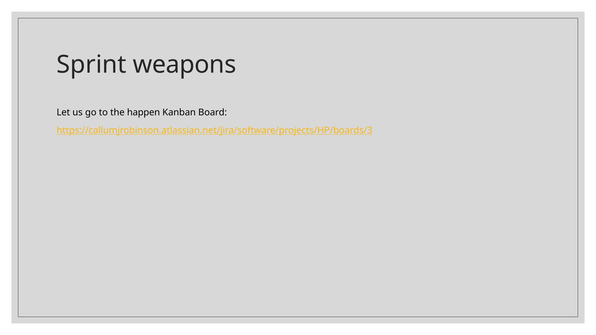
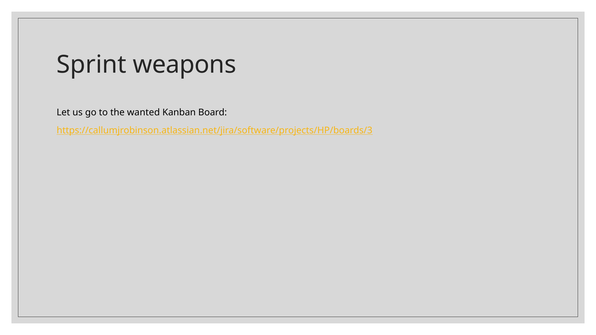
happen: happen -> wanted
